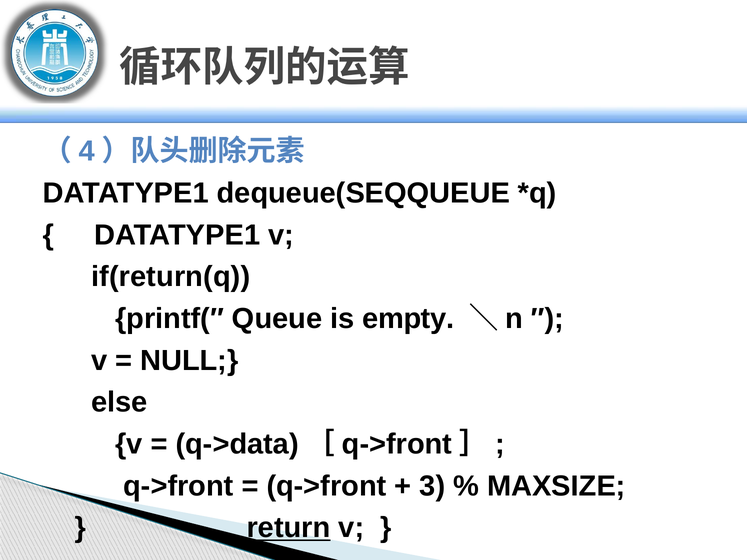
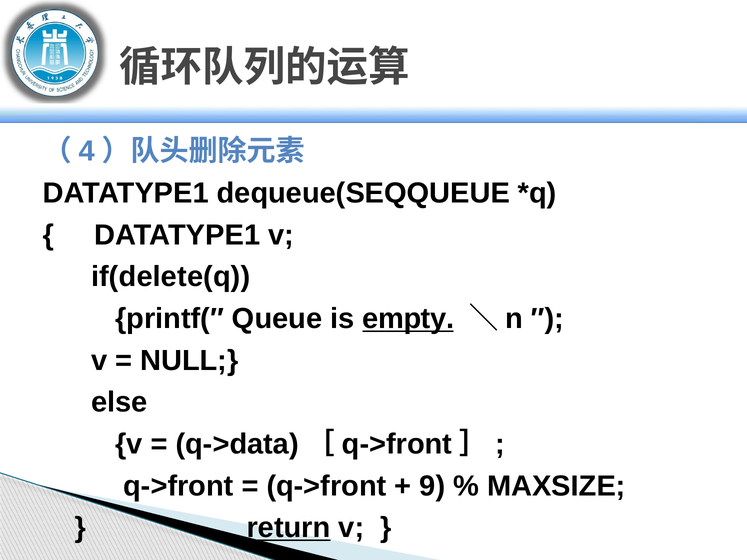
if(return(q: if(return(q -> if(delete(q
empty underline: none -> present
3: 3 -> 9
